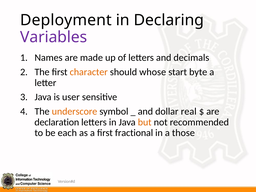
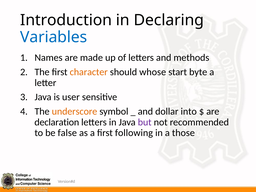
Deployment: Deployment -> Introduction
Variables colour: purple -> blue
decimals: decimals -> methods
real: real -> into
but colour: orange -> purple
each: each -> false
fractional: fractional -> following
